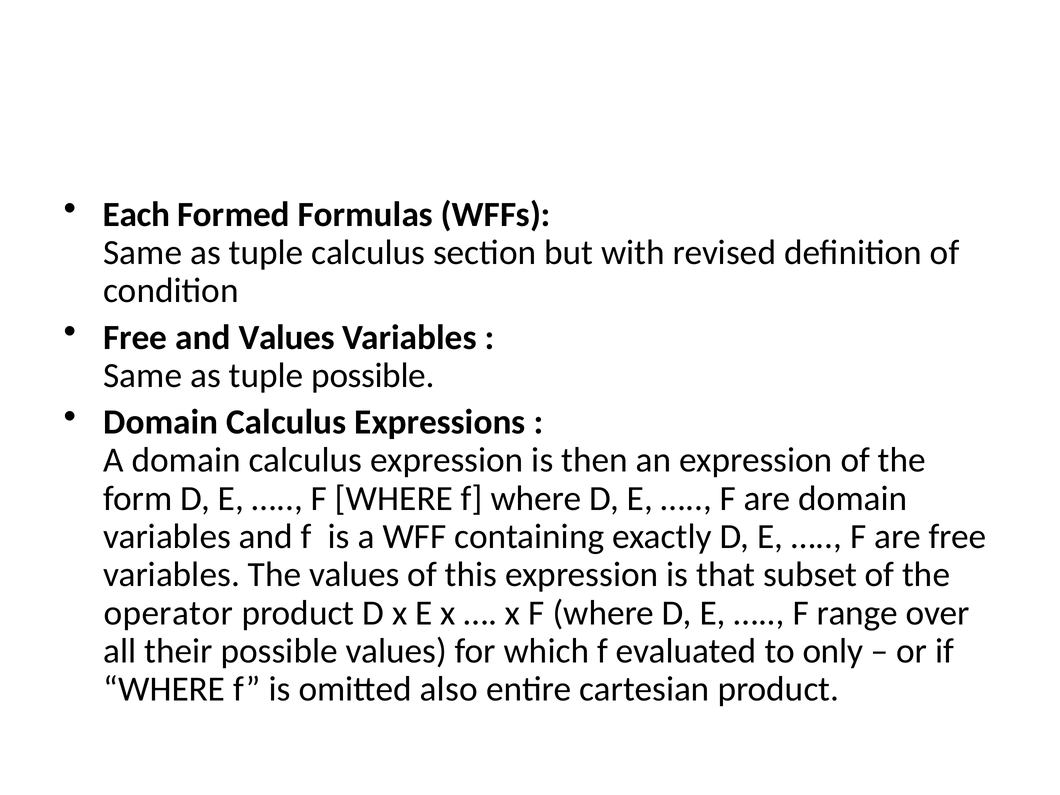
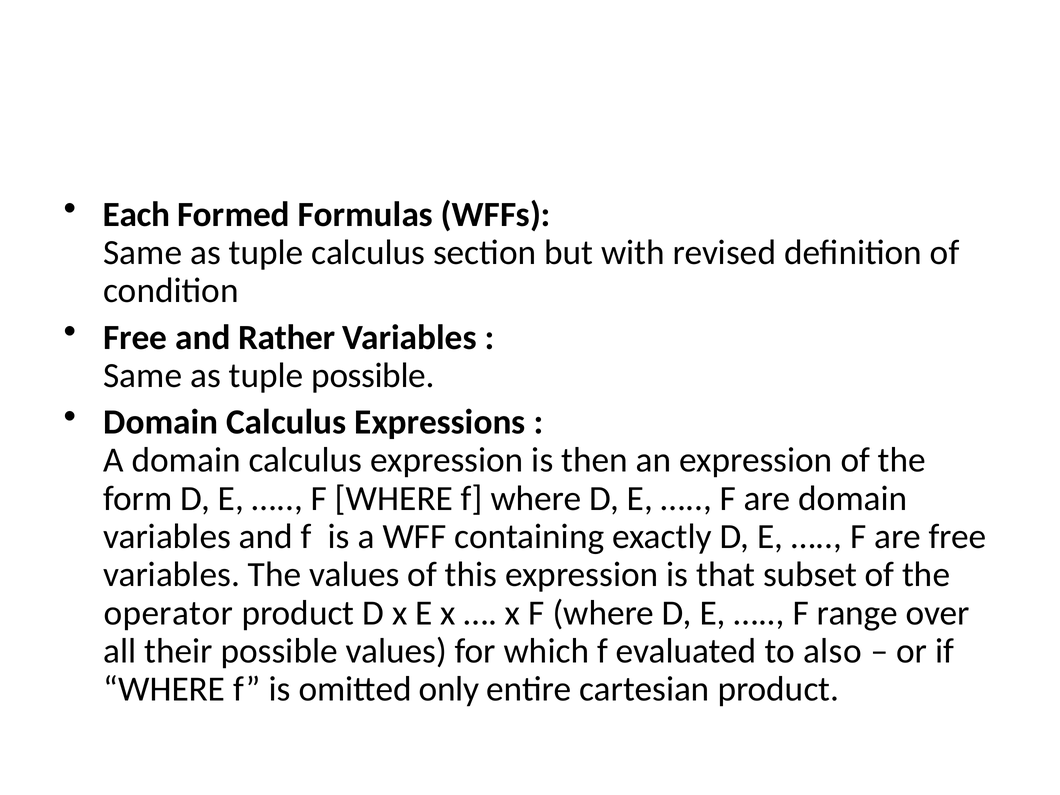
and Values: Values -> Rather
only: only -> also
also: also -> only
